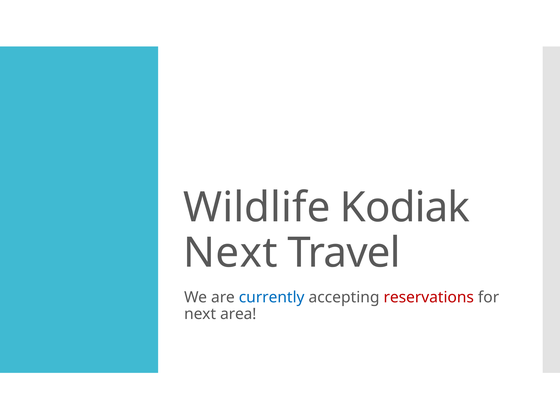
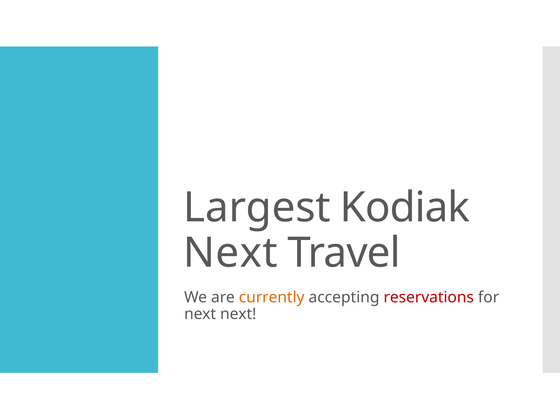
Wildlife: Wildlife -> Largest
currently colour: blue -> orange
next area: area -> next
